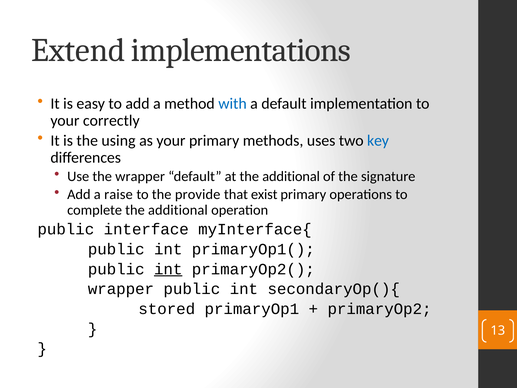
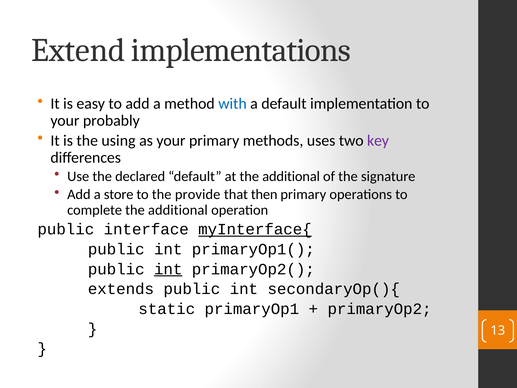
correctly: correctly -> probably
key colour: blue -> purple
the wrapper: wrapper -> declared
raise: raise -> store
exist: exist -> then
myInterface{ underline: none -> present
wrapper at (121, 289): wrapper -> extends
stored: stored -> static
